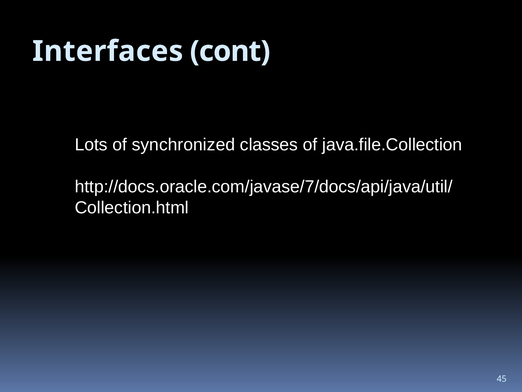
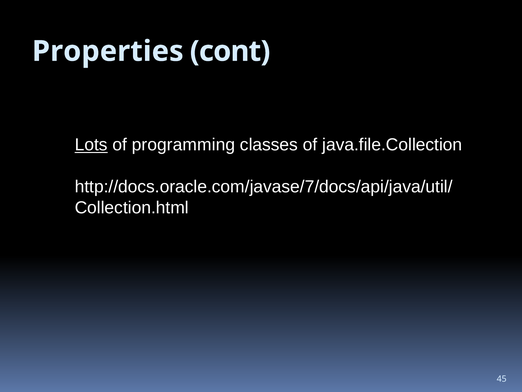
Interfaces: Interfaces -> Properties
Lots underline: none -> present
synchronized: synchronized -> programming
